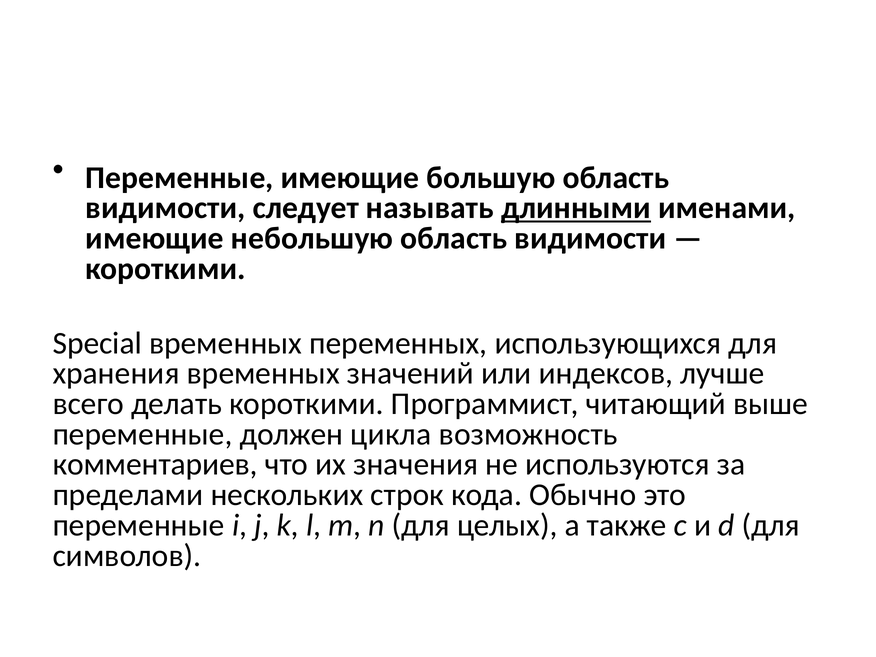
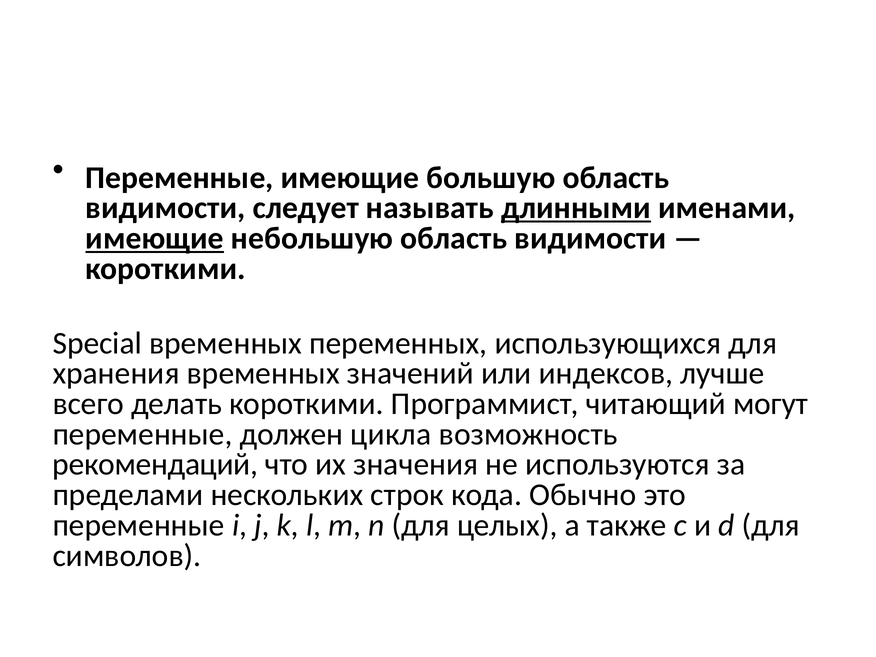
имеющие at (155, 238) underline: none -> present
выше: выше -> могут
комментариев: комментариев -> рекомендаций
